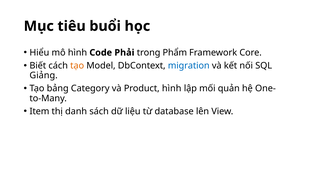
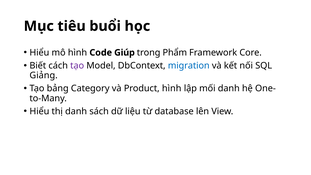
Phải: Phải -> Giúp
tạo at (77, 66) colour: orange -> purple
mối quản: quản -> danh
Item at (39, 111): Item -> Hiểu
